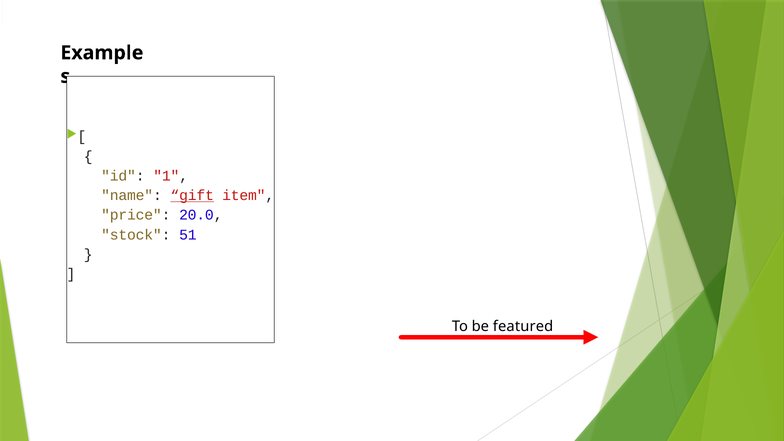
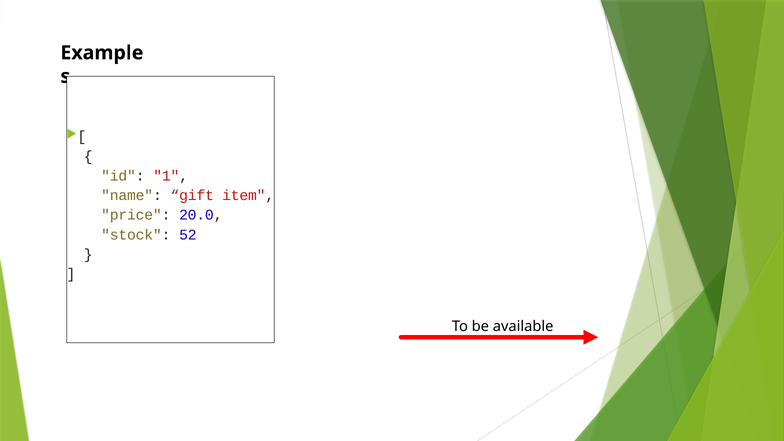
gift underline: present -> none
51: 51 -> 52
featured: featured -> available
